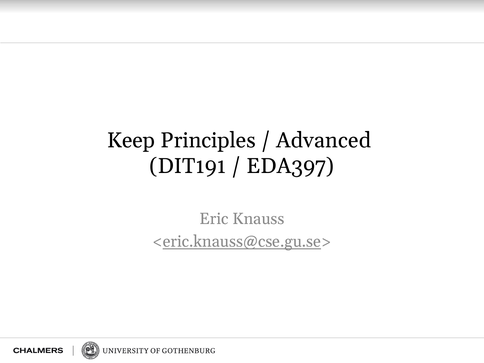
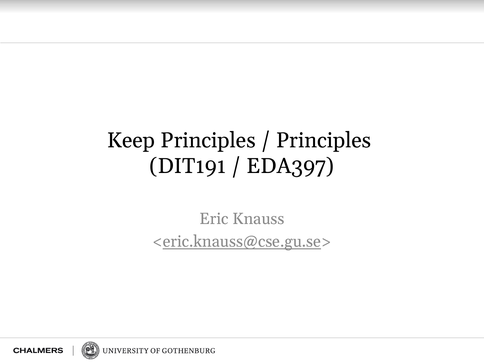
Advanced at (324, 140): Advanced -> Principles
